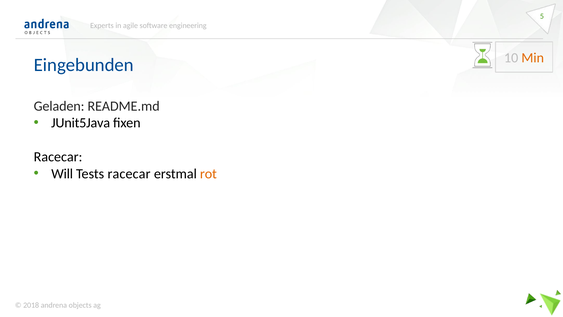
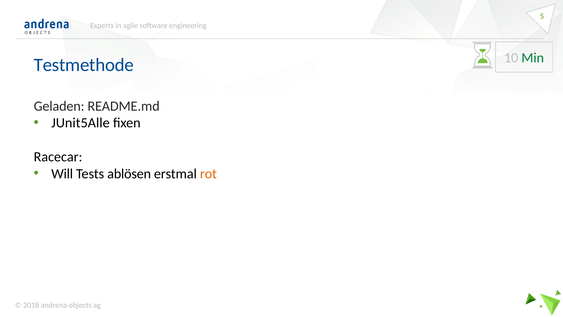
Min colour: orange -> green
Eingebunden: Eingebunden -> Testmethode
JUnit5Java: JUnit5Java -> JUnit5Alle
Tests racecar: racecar -> ablösen
